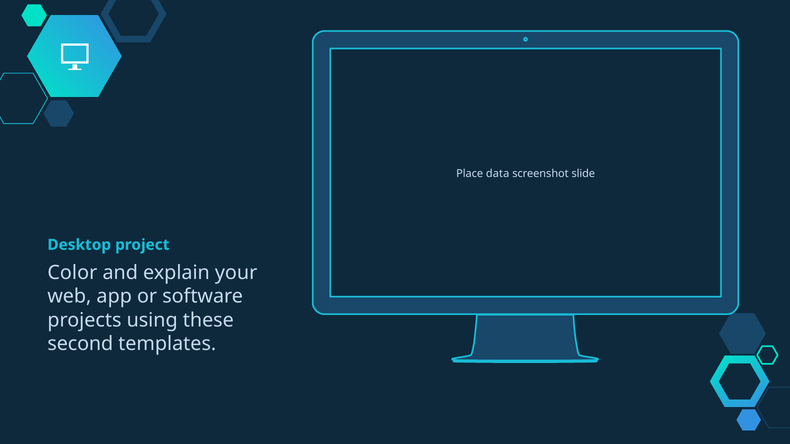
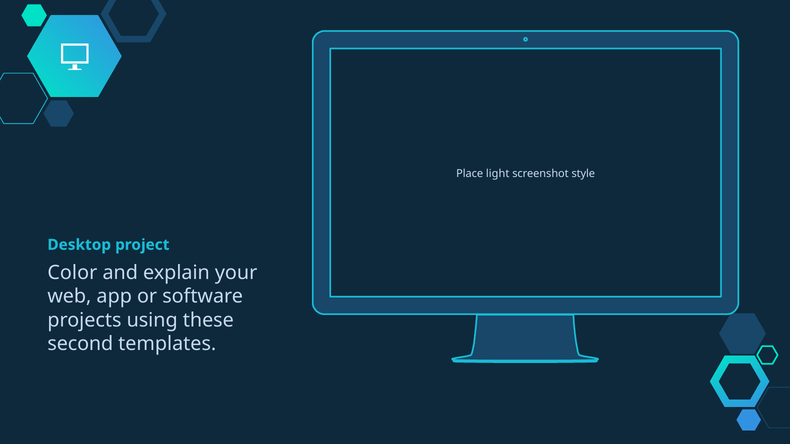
data: data -> light
slide: slide -> style
